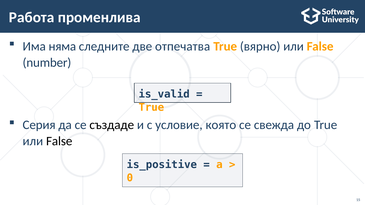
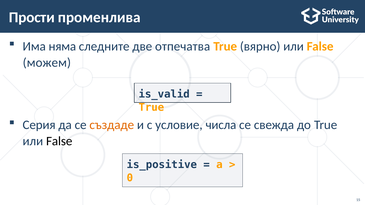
Работа: Работа -> Прости
number: number -> можем
създаде colour: black -> orange
която: която -> числа
